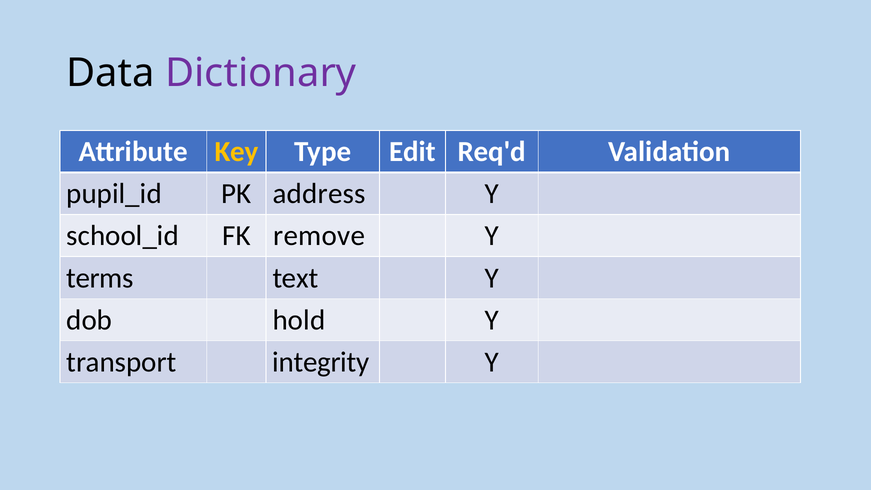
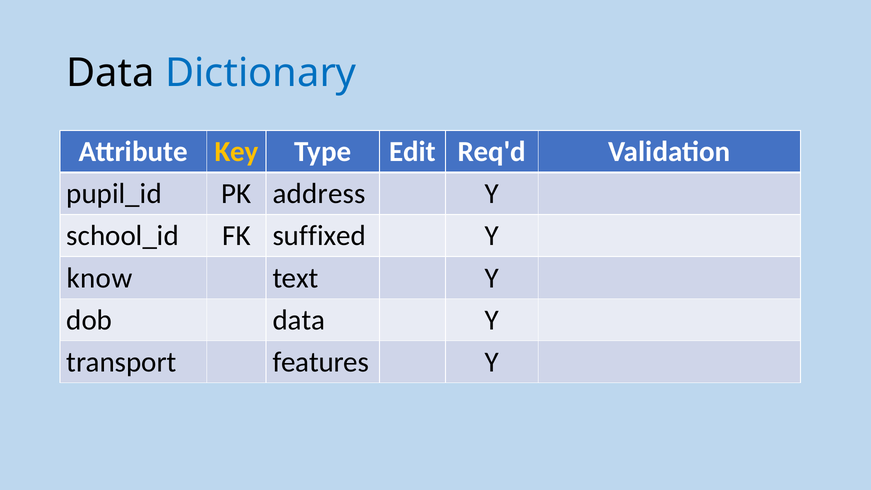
Dictionary colour: purple -> blue
remove: remove -> suffixed
terms: terms -> know
dob hold: hold -> data
integrity: integrity -> features
